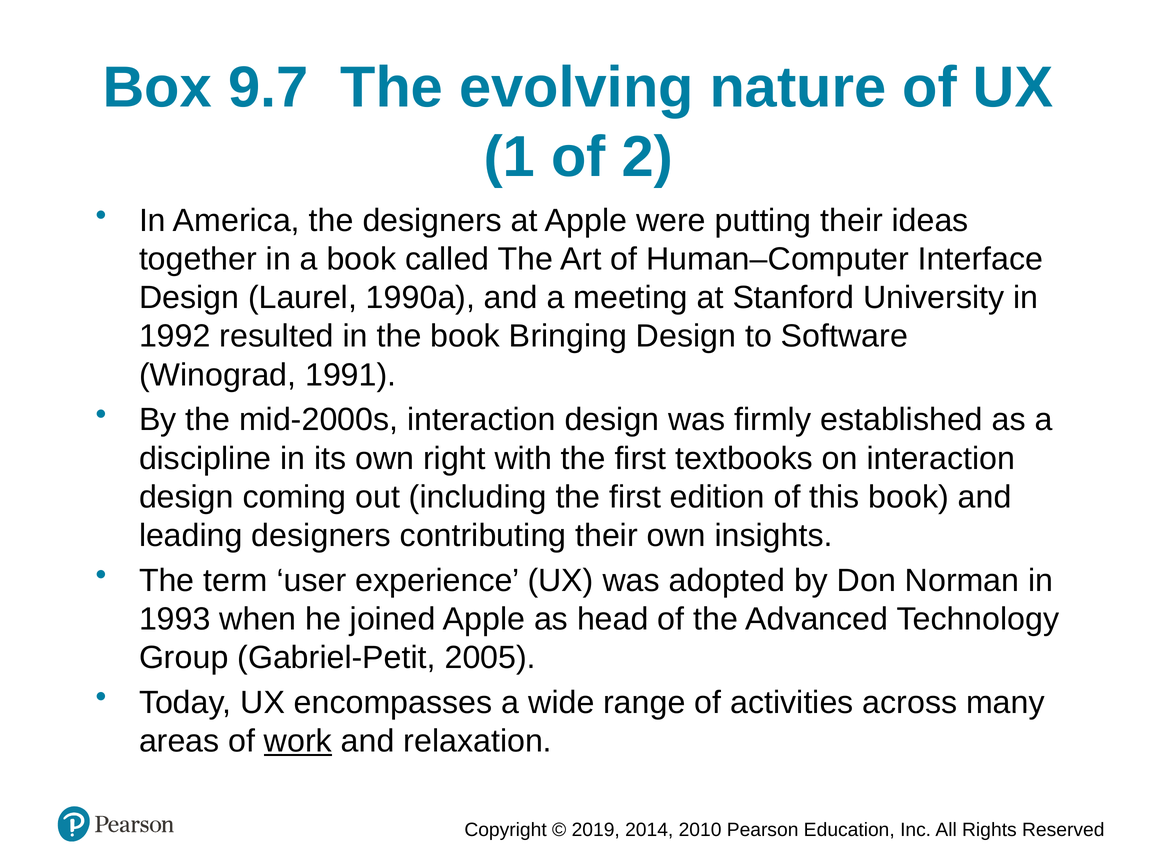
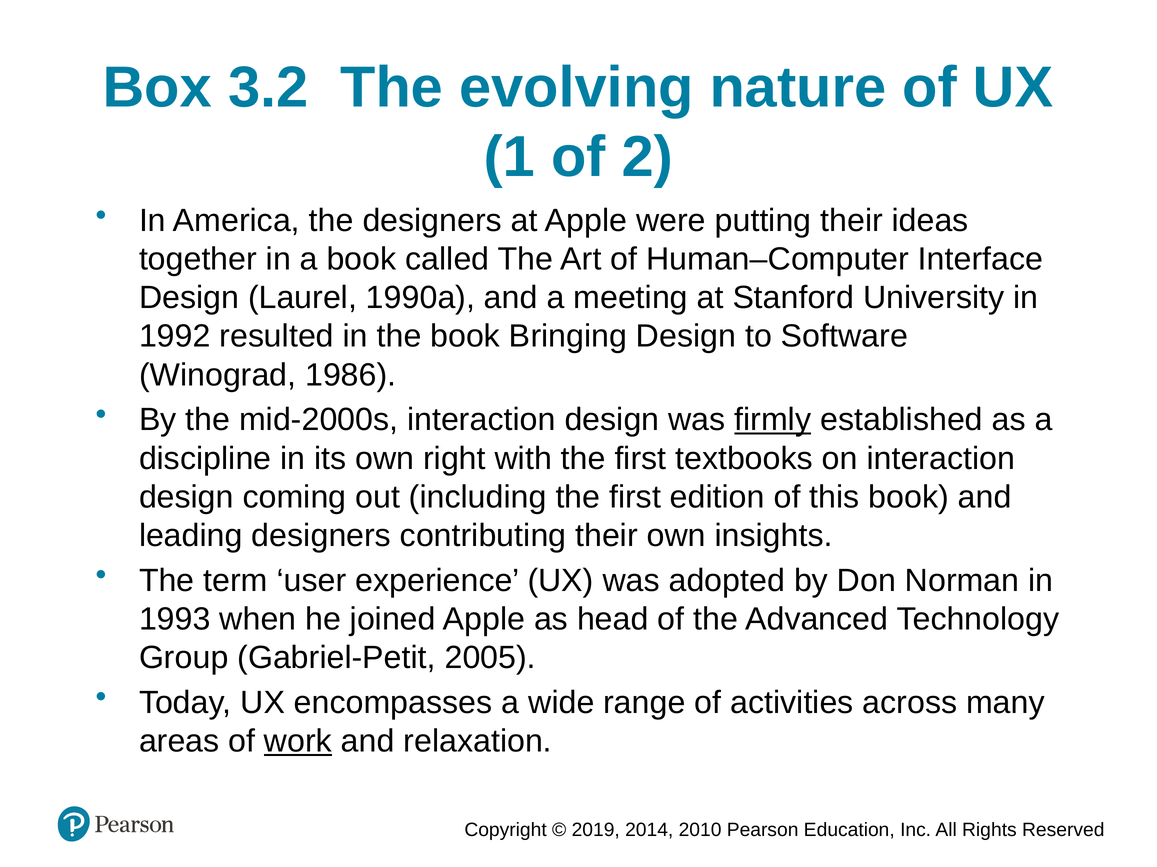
9.7: 9.7 -> 3.2
1991: 1991 -> 1986
firmly underline: none -> present
